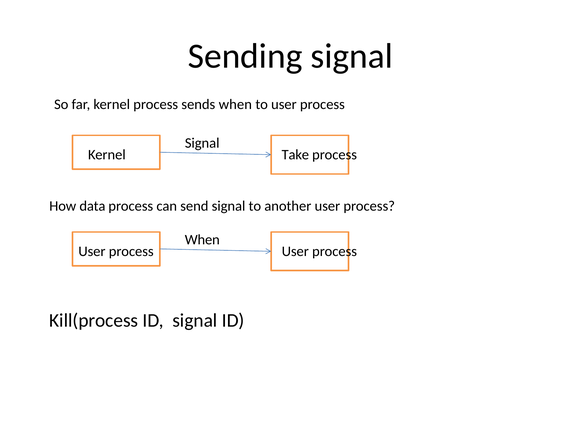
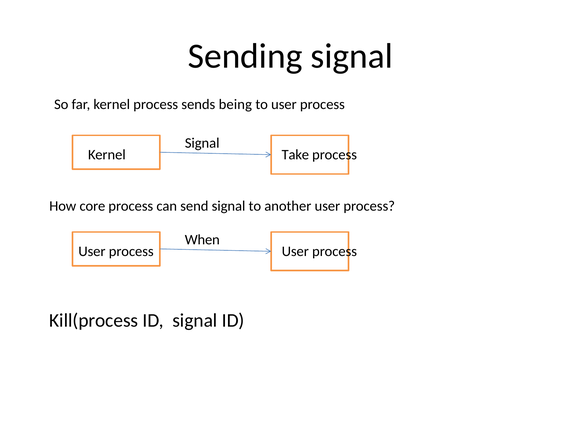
sends when: when -> being
data: data -> core
